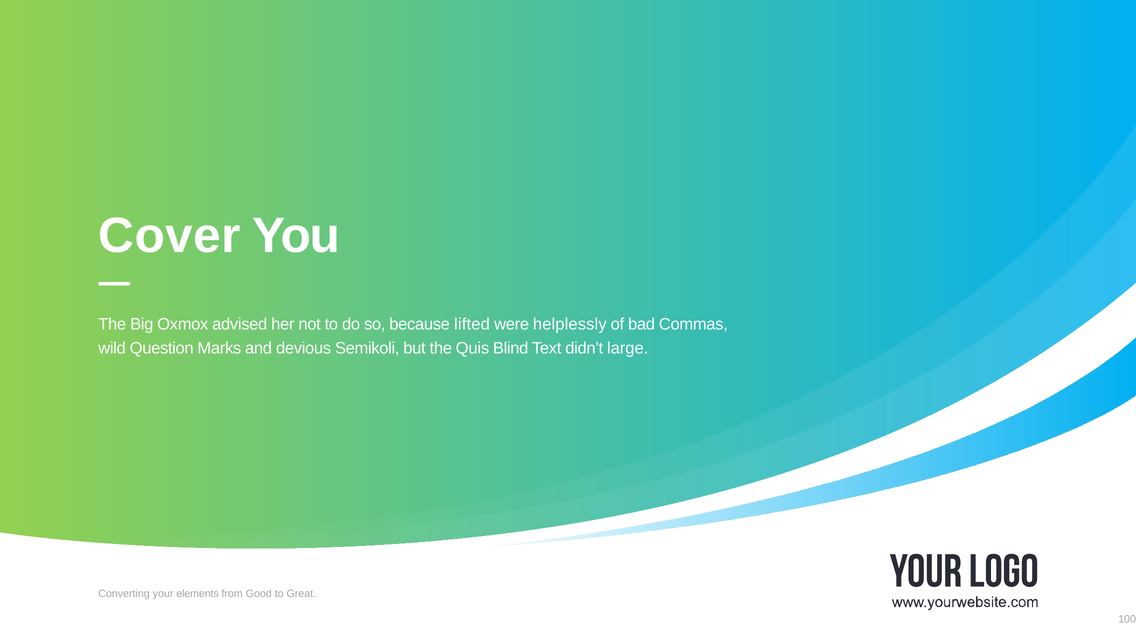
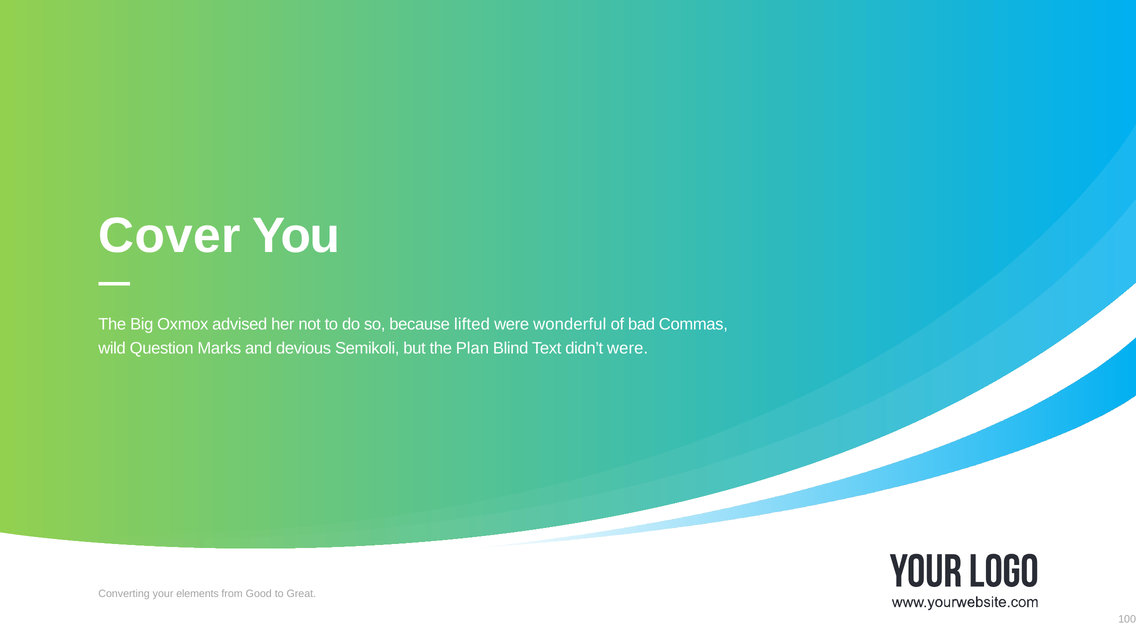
helplessly: helplessly -> wonderful
Quis: Quis -> Plan
didn’t large: large -> were
